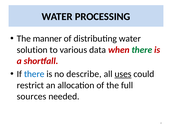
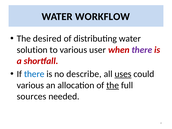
PROCESSING: PROCESSING -> WORKFLOW
manner: manner -> desired
data: data -> user
there at (142, 50) colour: green -> purple
restrict at (30, 85): restrict -> various
the at (113, 85) underline: none -> present
